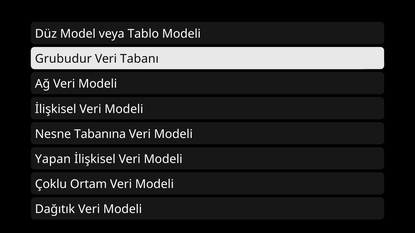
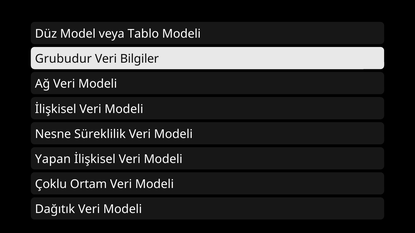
Tabanı: Tabanı -> Bilgiler
Tabanına: Tabanına -> Süreklilik
